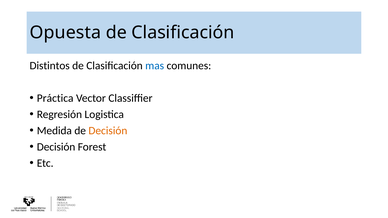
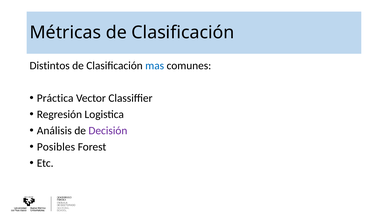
Opuesta: Opuesta -> Métricas
Medida: Medida -> Análisis
Decisión at (108, 131) colour: orange -> purple
Decisión at (56, 147): Decisión -> Posibles
